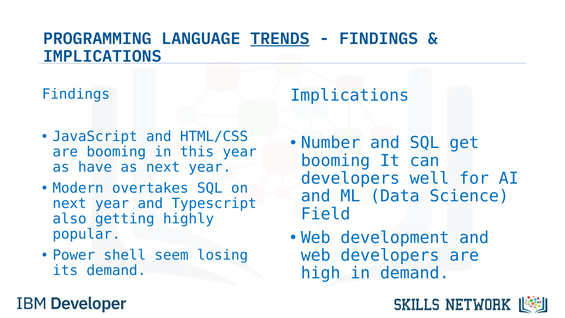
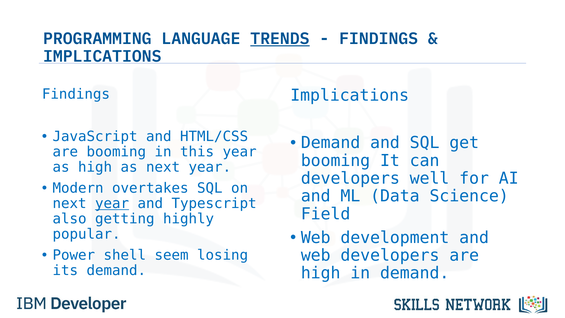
Number at (331, 143): Number -> Demand
as have: have -> high
year at (112, 203) underline: none -> present
